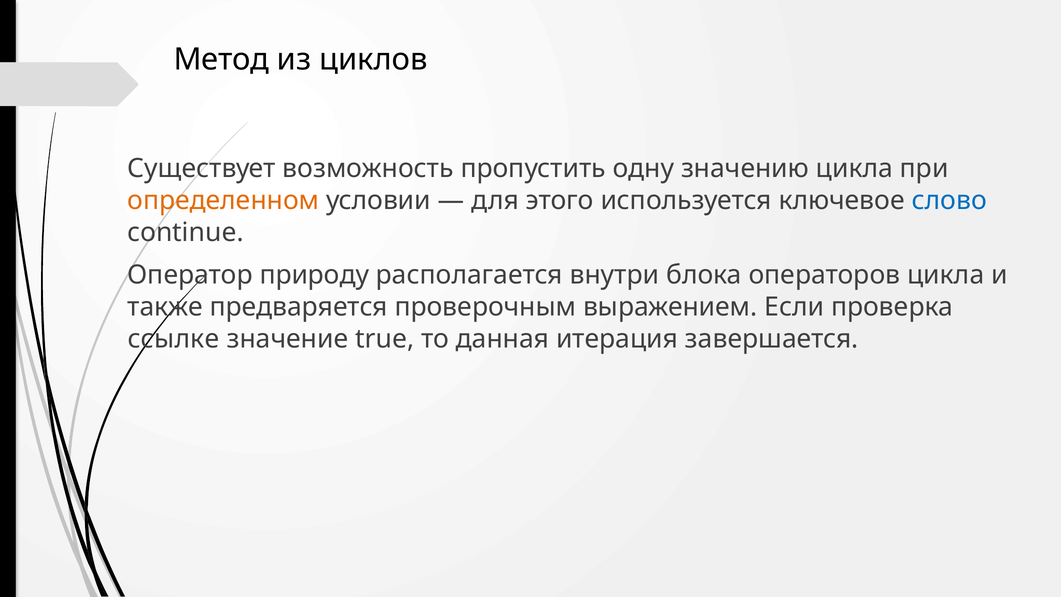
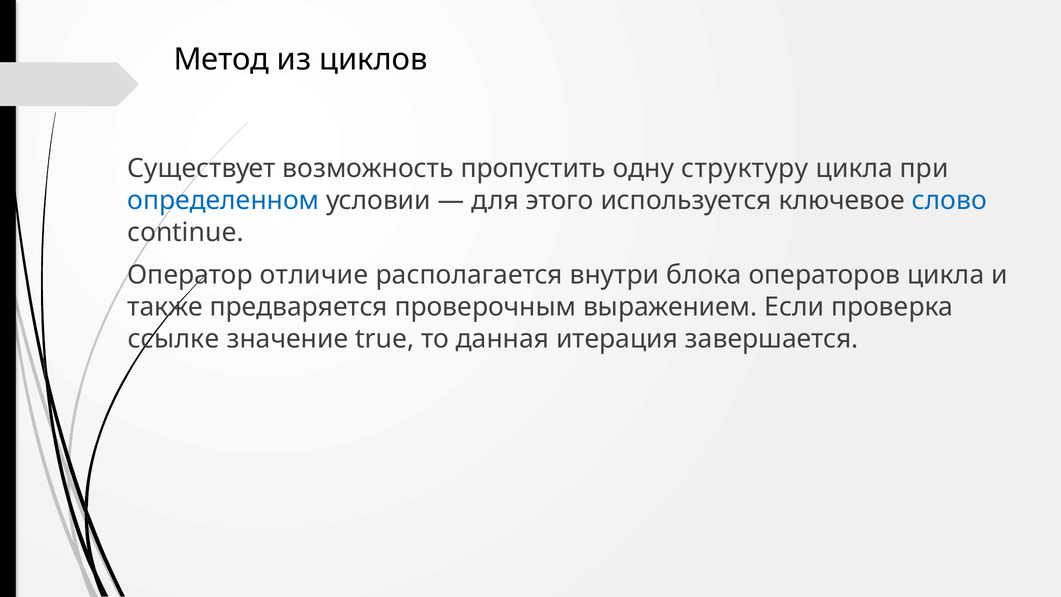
значению: значению -> структуру
определенном colour: orange -> blue
природу: природу -> отличие
